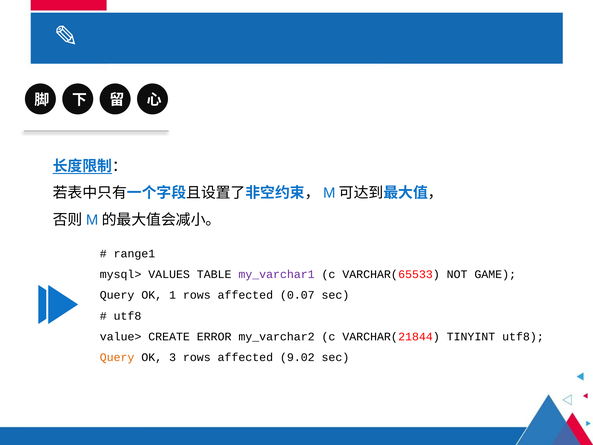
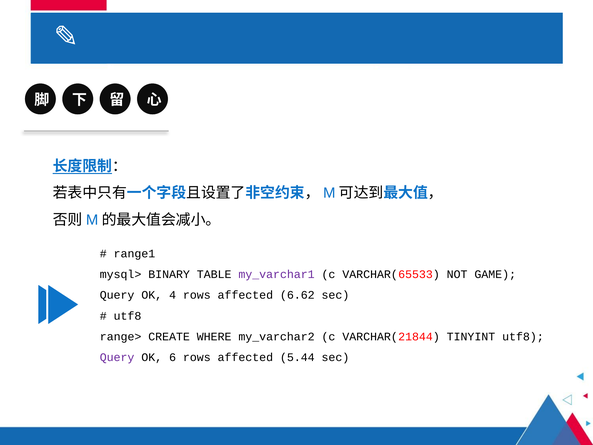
VALUES: VALUES -> BINARY
1: 1 -> 4
0.07: 0.07 -> 6.62
value>: value> -> range>
ERROR: ERROR -> WHERE
Query at (117, 357) colour: orange -> purple
3: 3 -> 6
9.02: 9.02 -> 5.44
